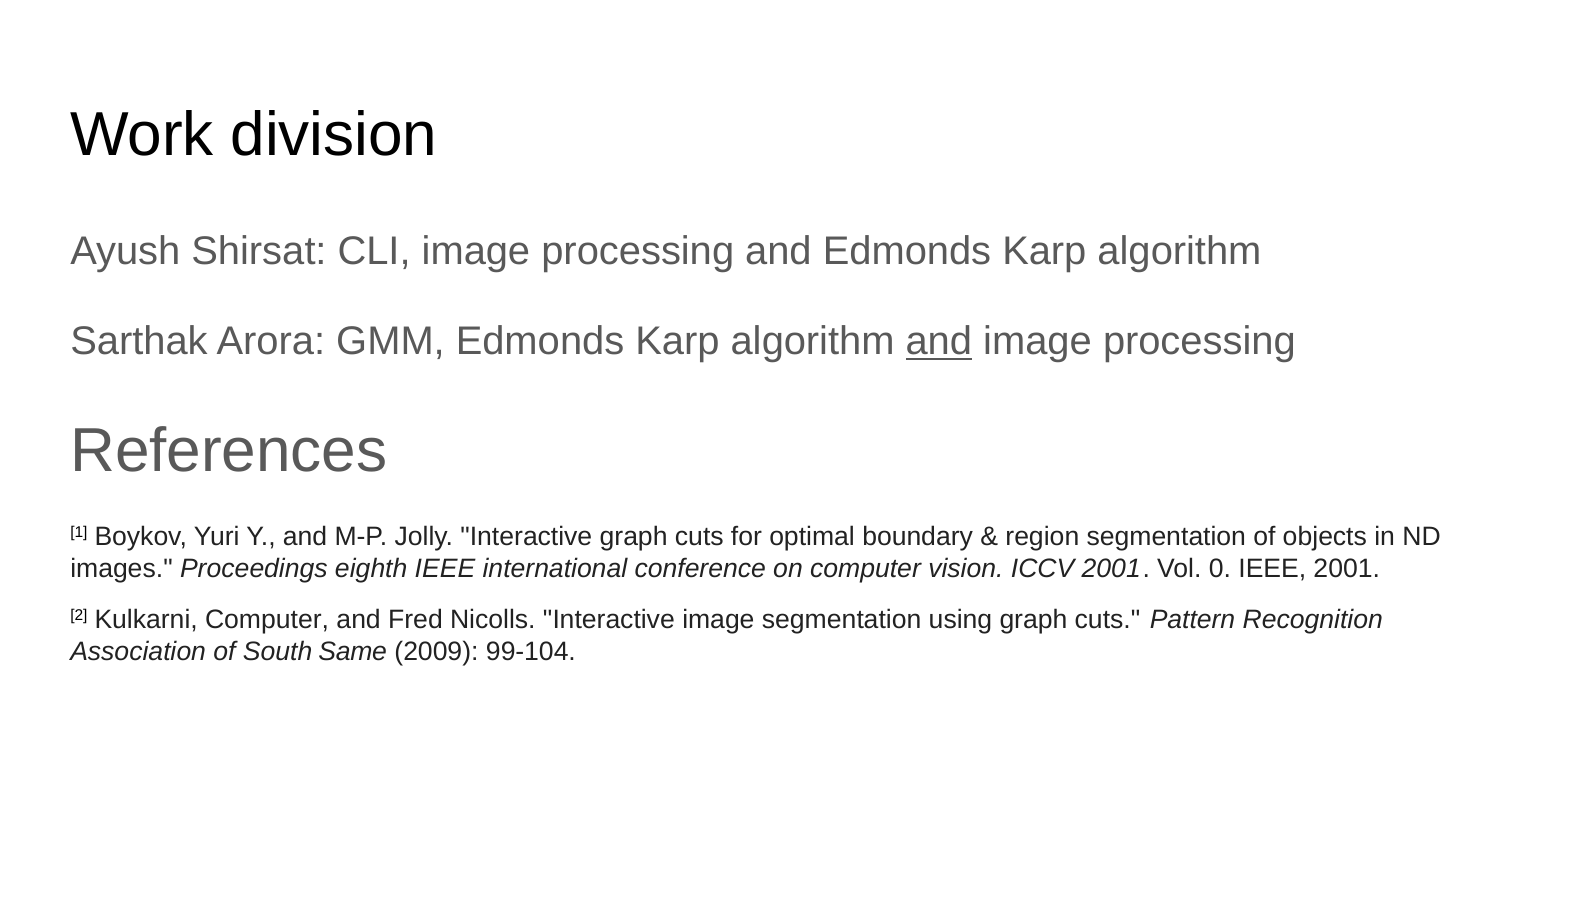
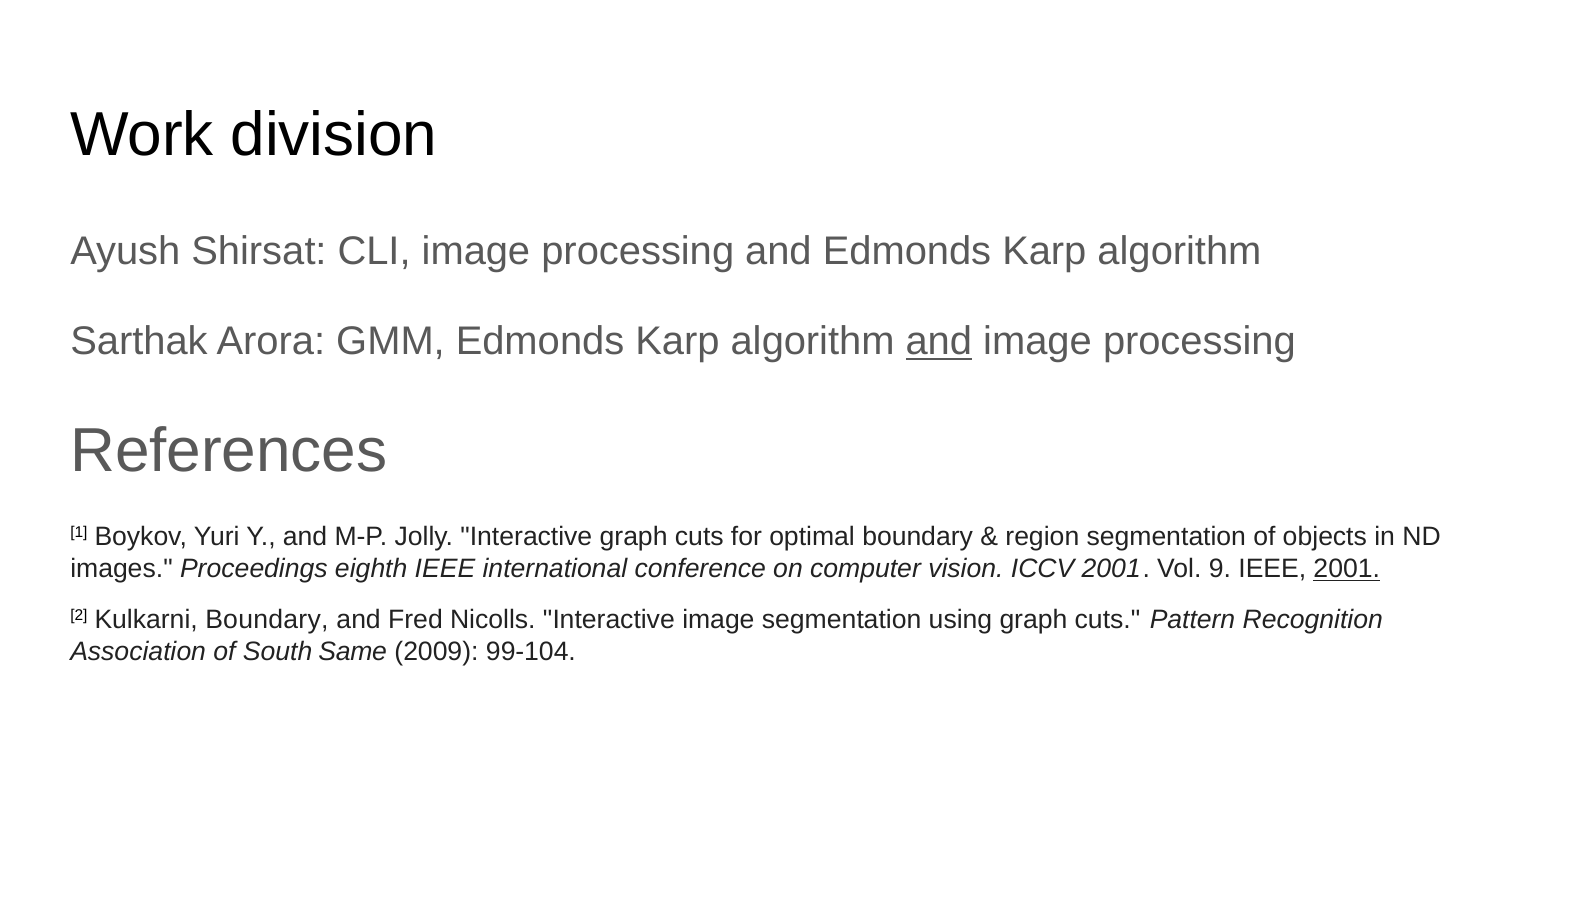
0: 0 -> 9
2001 at (1347, 569) underline: none -> present
Kulkarni Computer: Computer -> Boundary
